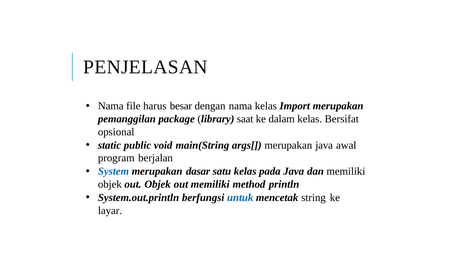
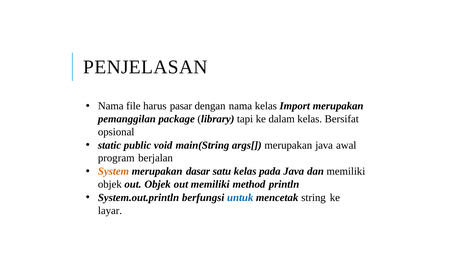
besar: besar -> pasar
saat: saat -> tapi
System colour: blue -> orange
